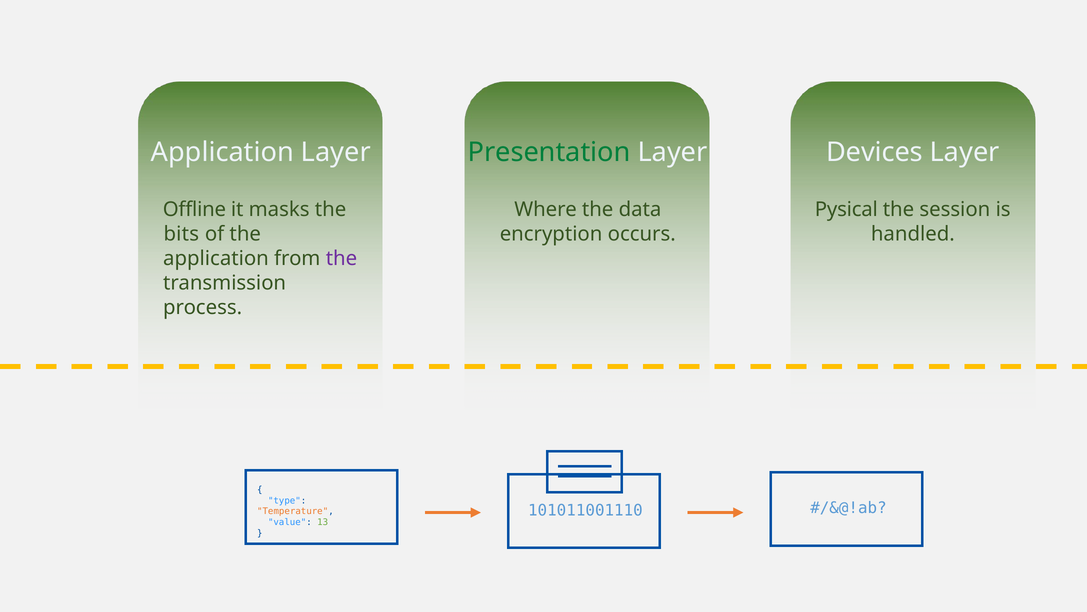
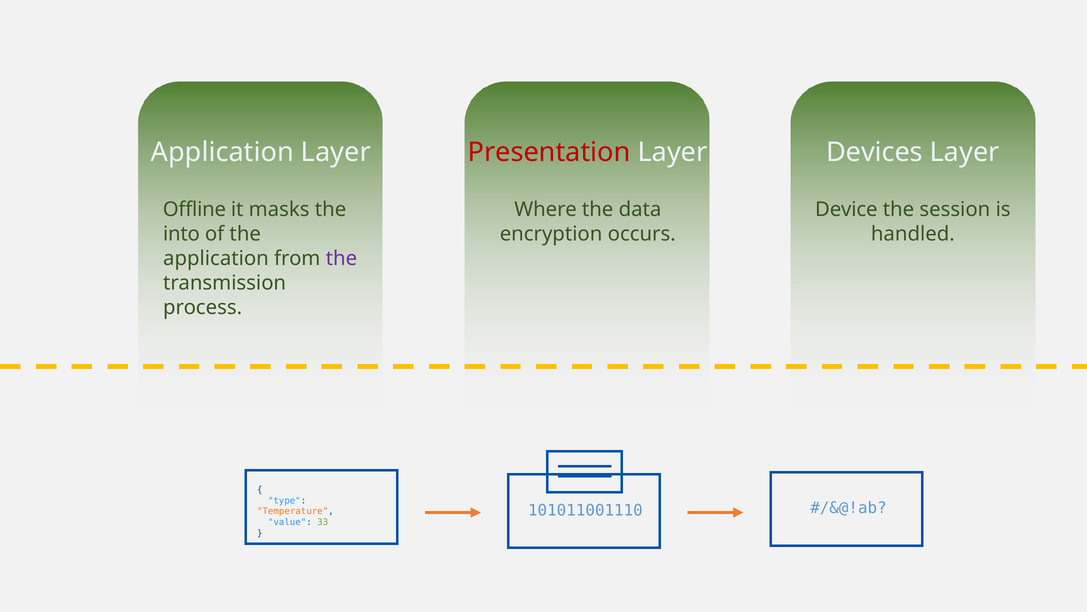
Presentation colour: green -> red
Pysical: Pysical -> Device
bits: bits -> into
13: 13 -> 33
